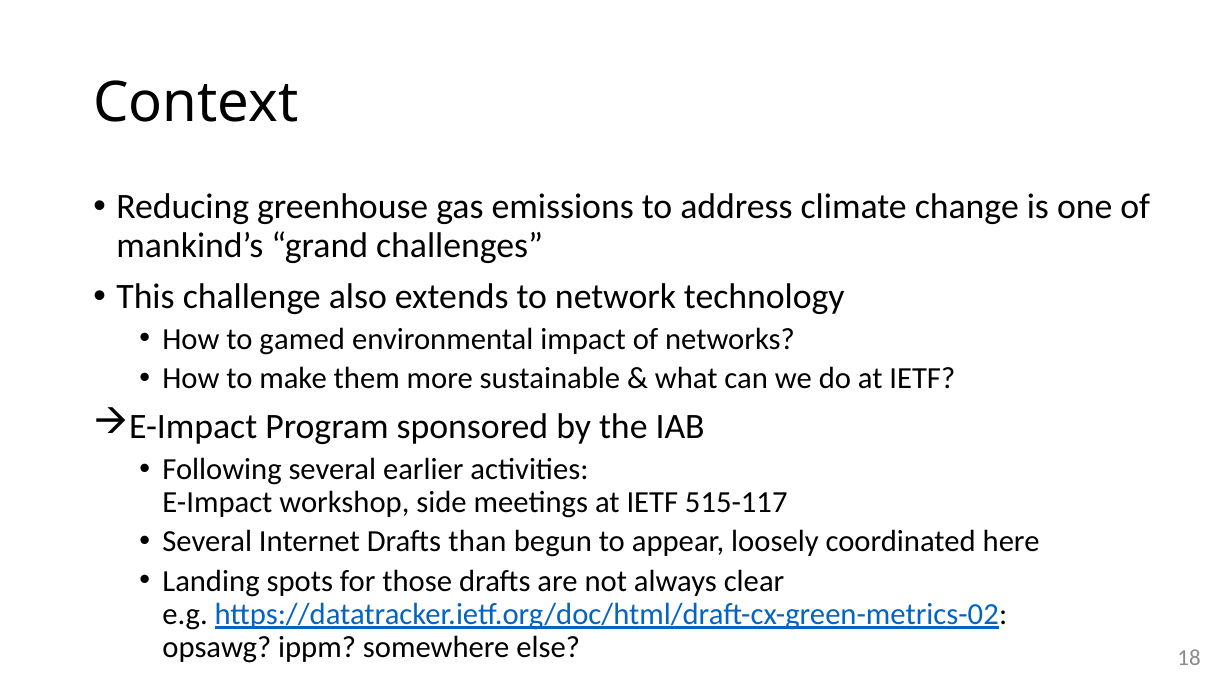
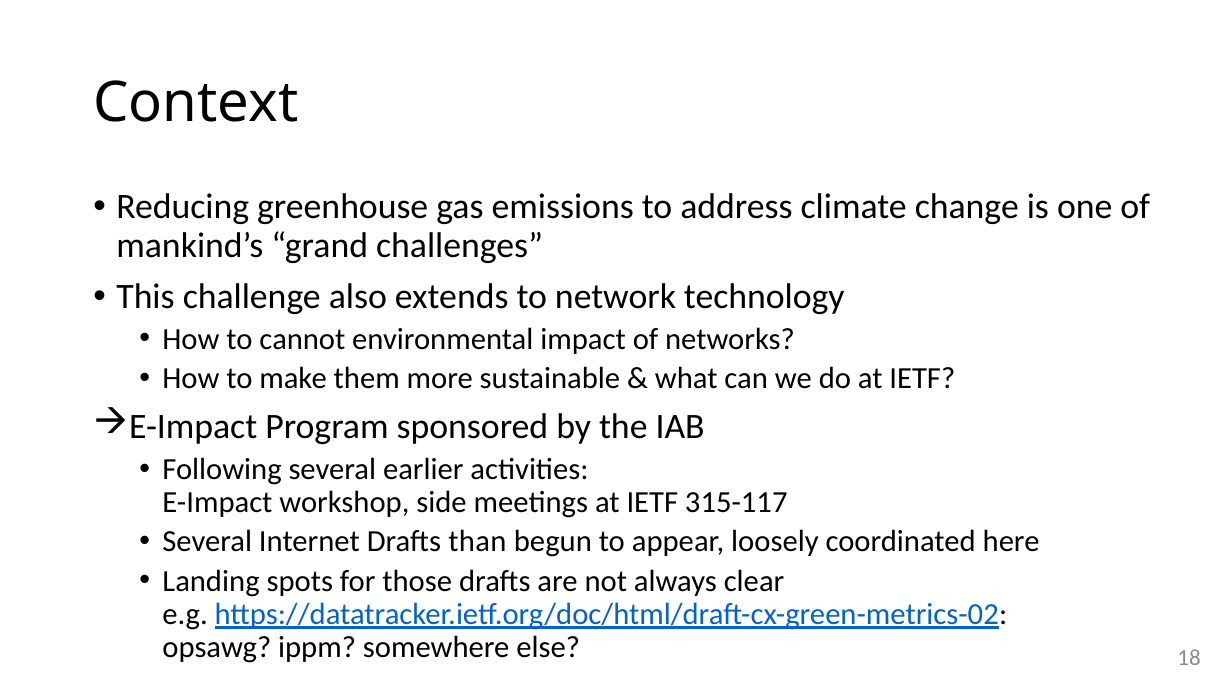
gamed: gamed -> cannot
515-117: 515-117 -> 315-117
